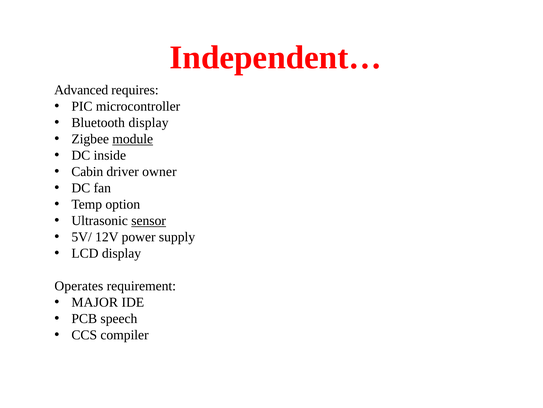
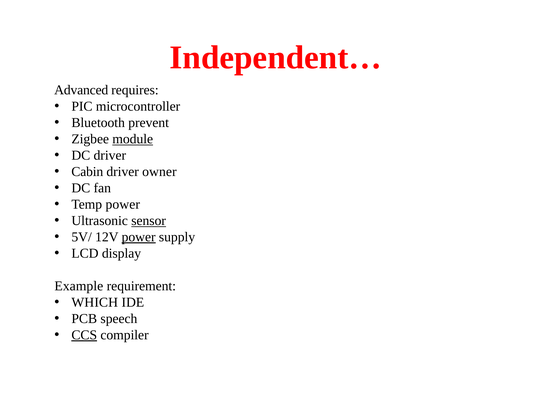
Bluetooth display: display -> prevent
DC inside: inside -> driver
Temp option: option -> power
power at (139, 237) underline: none -> present
Operates: Operates -> Example
MAJOR: MAJOR -> WHICH
CCS underline: none -> present
